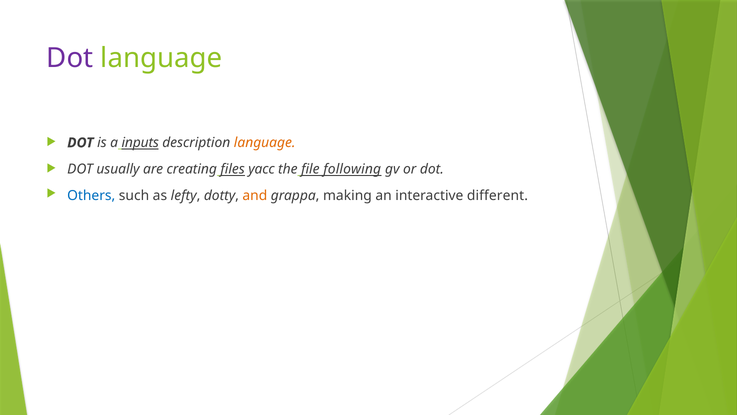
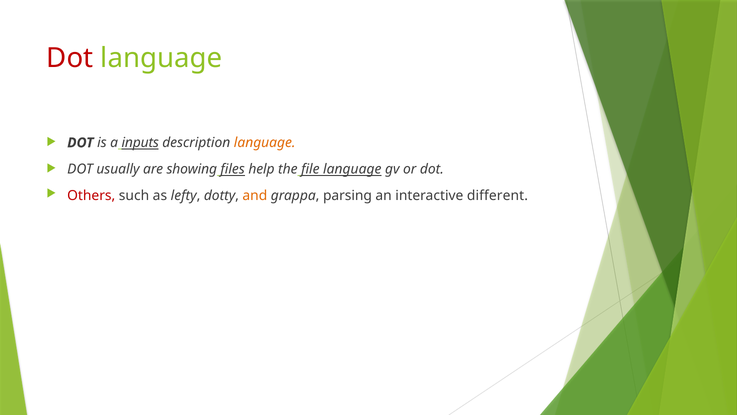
Dot at (70, 58) colour: purple -> red
creating: creating -> showing
yacc: yacc -> help
file following: following -> language
Others colour: blue -> red
making: making -> parsing
